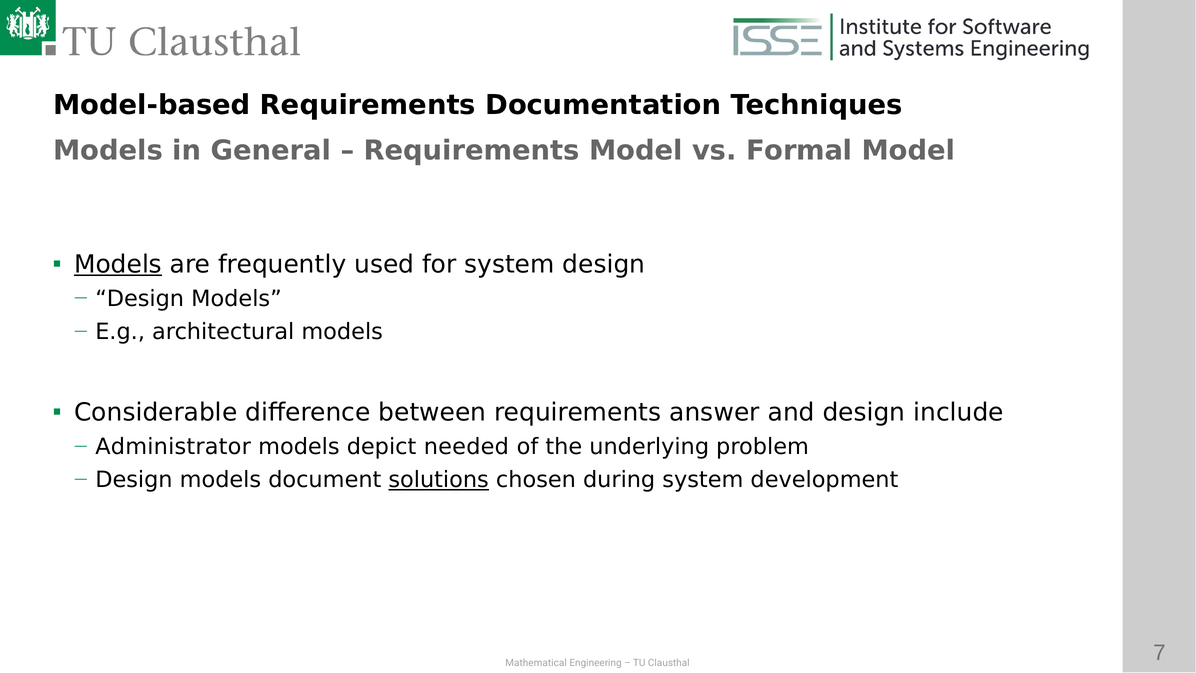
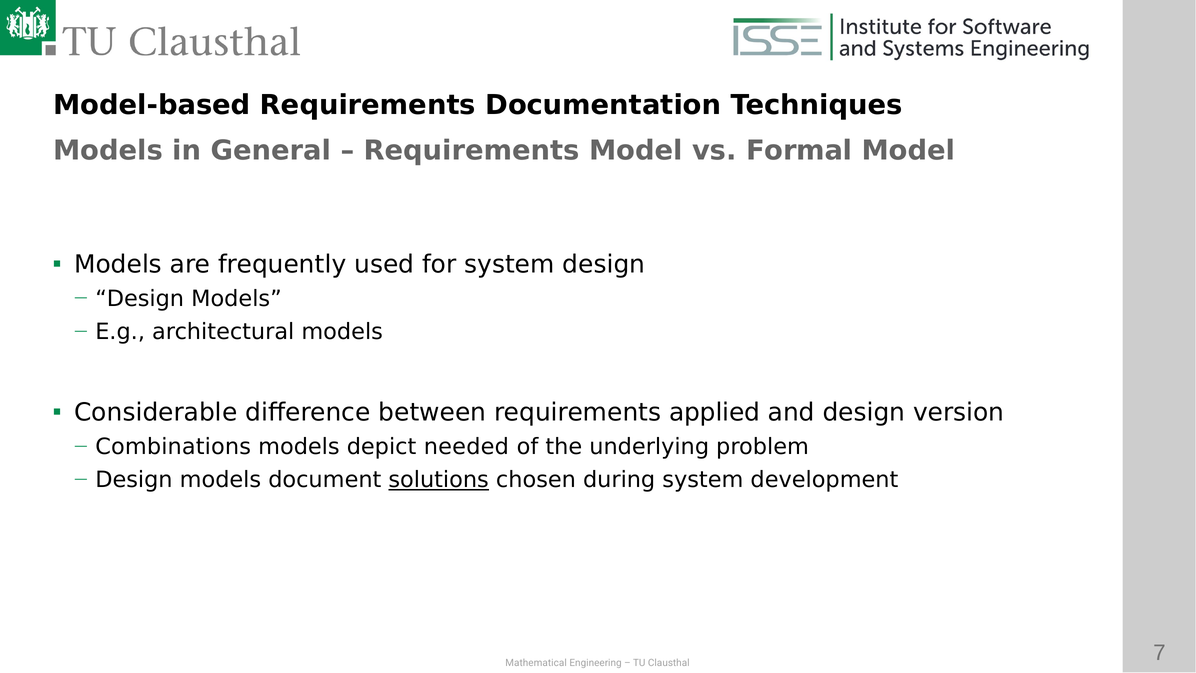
Models at (118, 264) underline: present -> none
answer: answer -> applied
include: include -> version
Administrator: Administrator -> Combinations
